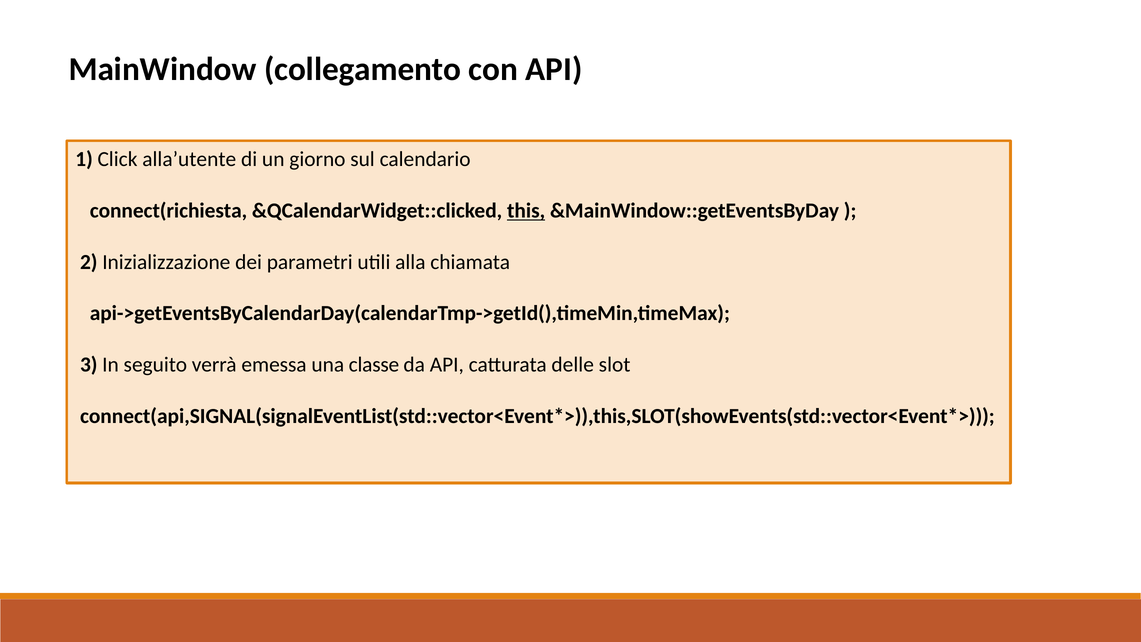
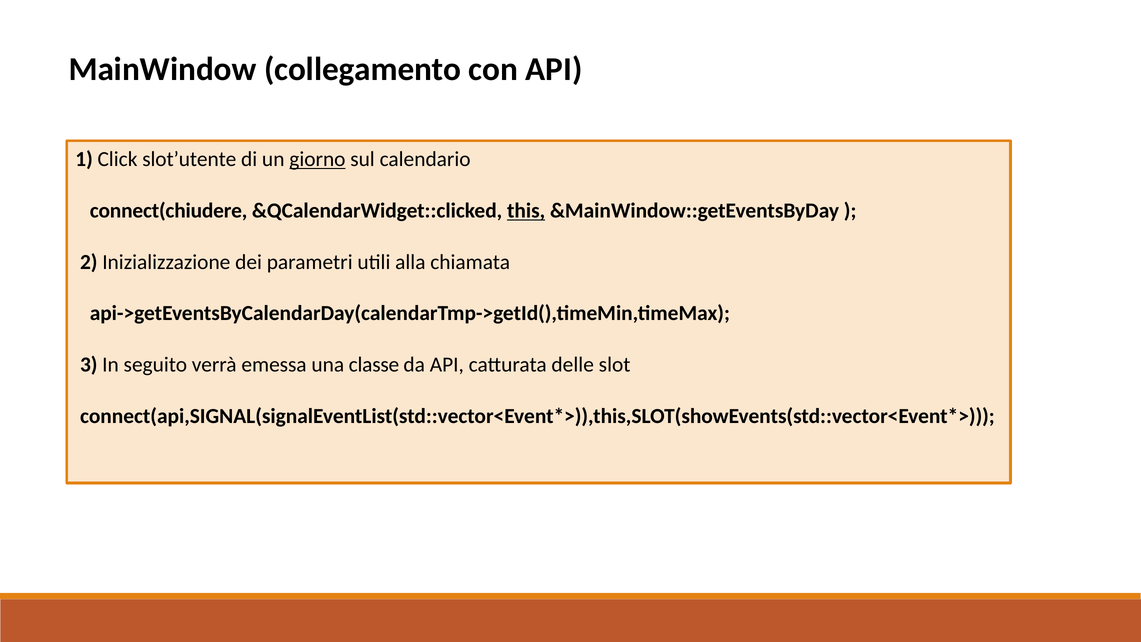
alla’utente: alla’utente -> slot’utente
giorno underline: none -> present
connect(richiesta: connect(richiesta -> connect(chiudere
